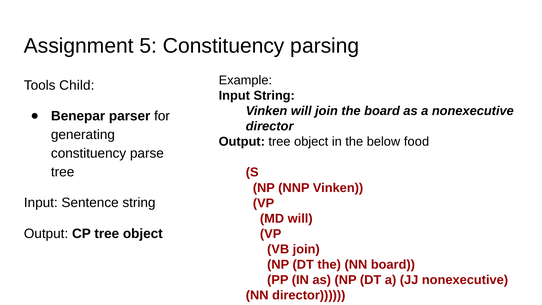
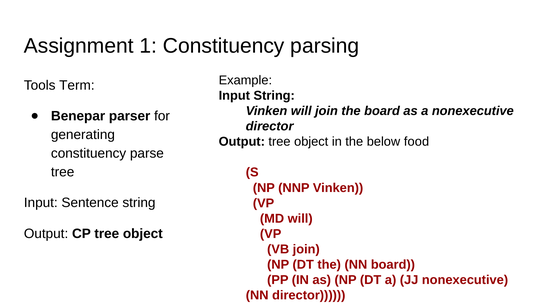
5: 5 -> 1
Child: Child -> Term
